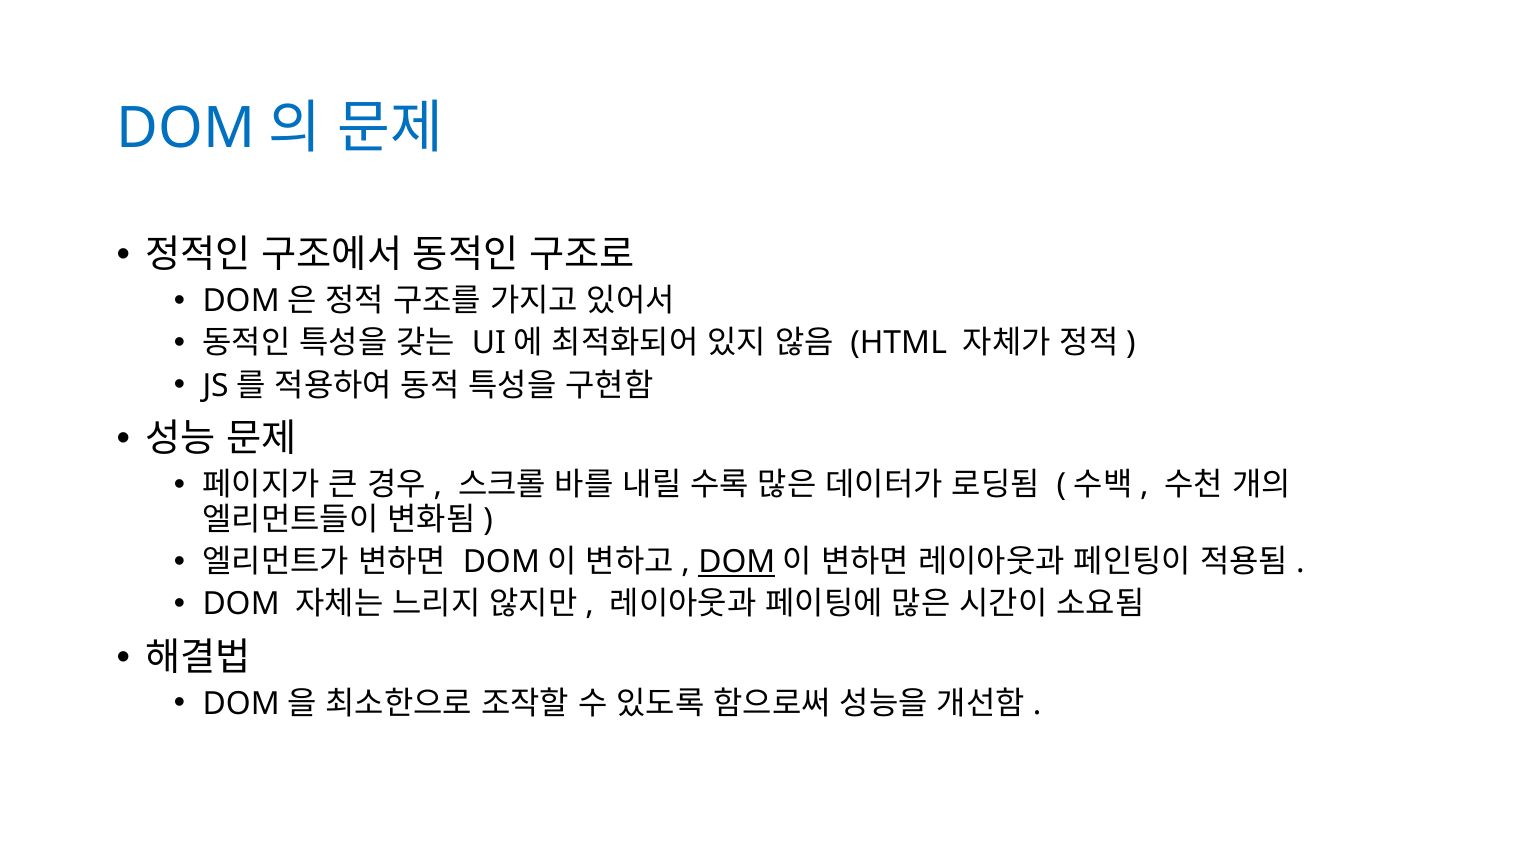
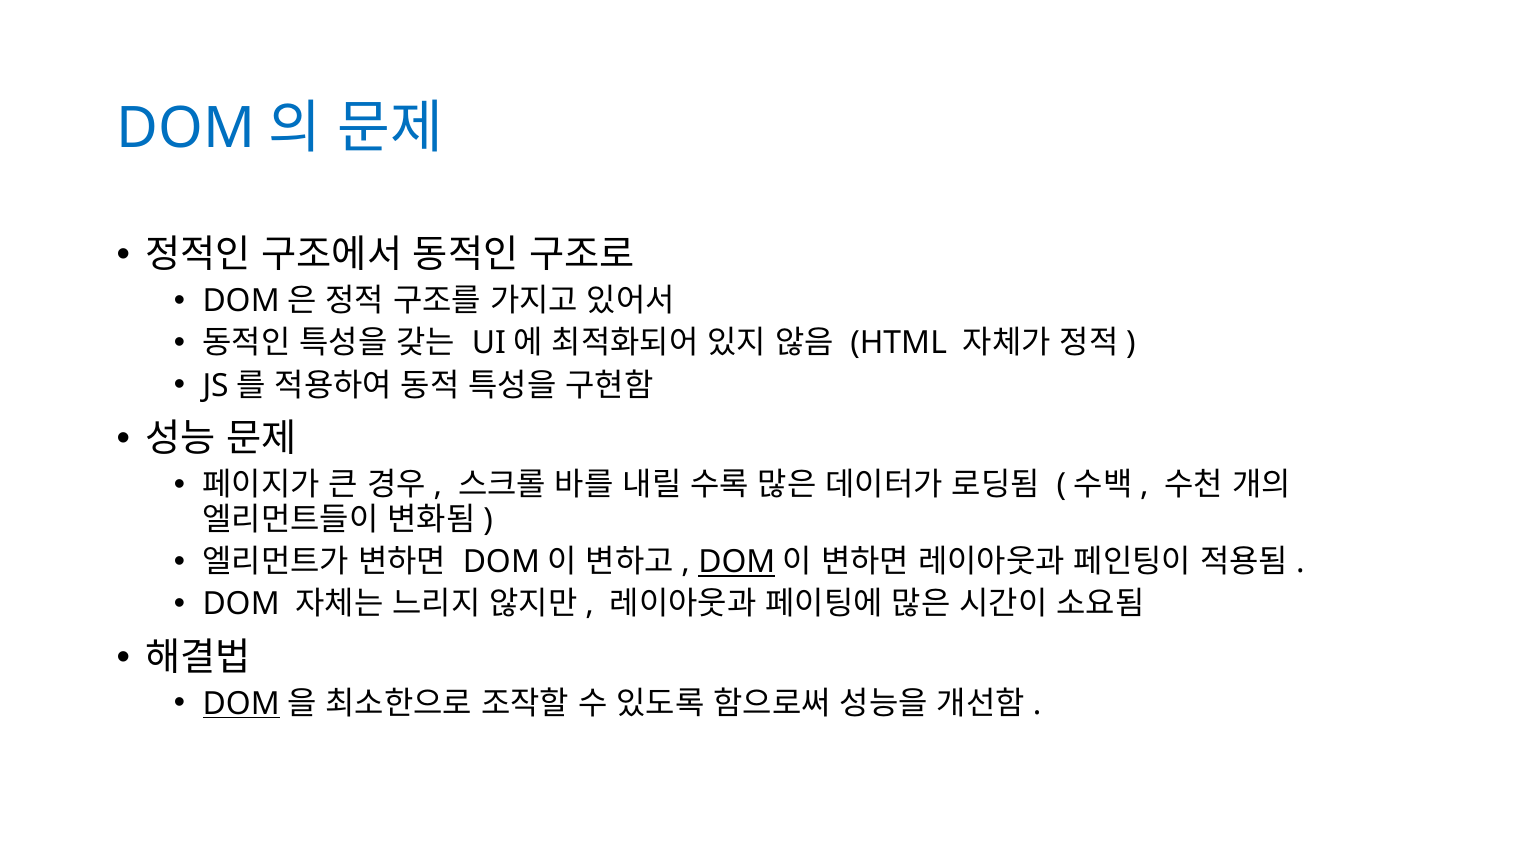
DOM at (241, 704) underline: none -> present
